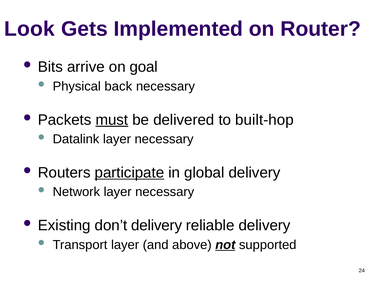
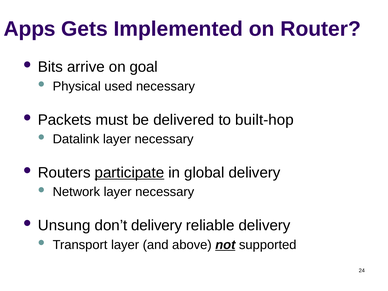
Look: Look -> Apps
back: back -> used
must underline: present -> none
Existing: Existing -> Unsung
